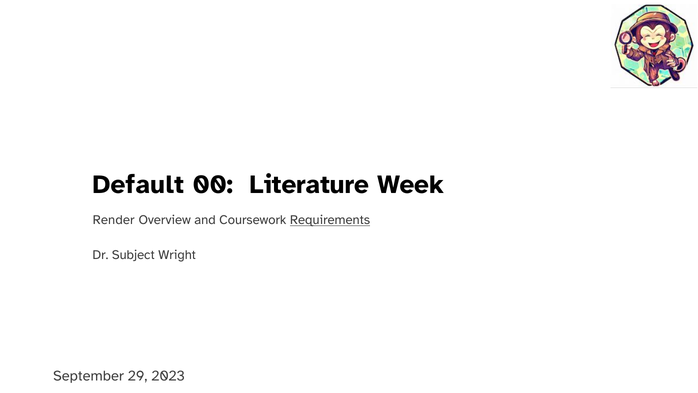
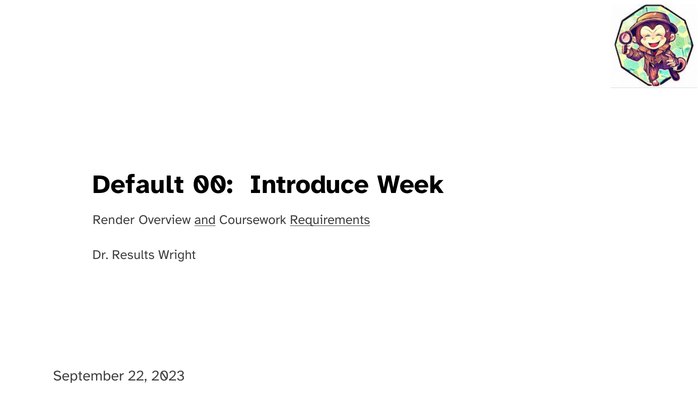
Literature: Literature -> Introduce
and underline: none -> present
Subject: Subject -> Results
29: 29 -> 22
